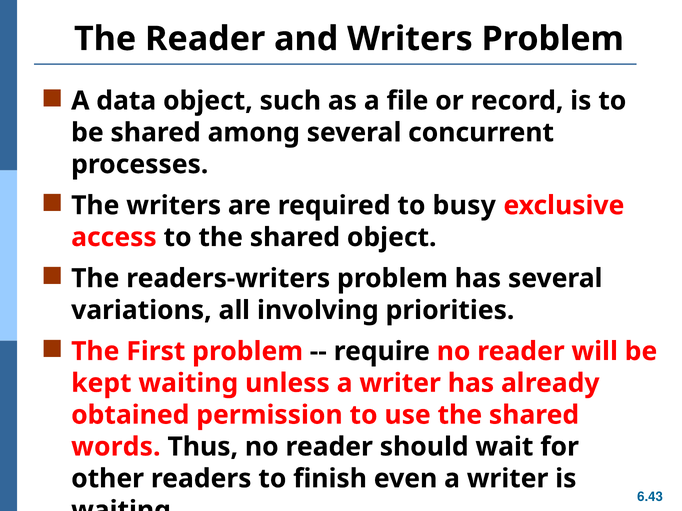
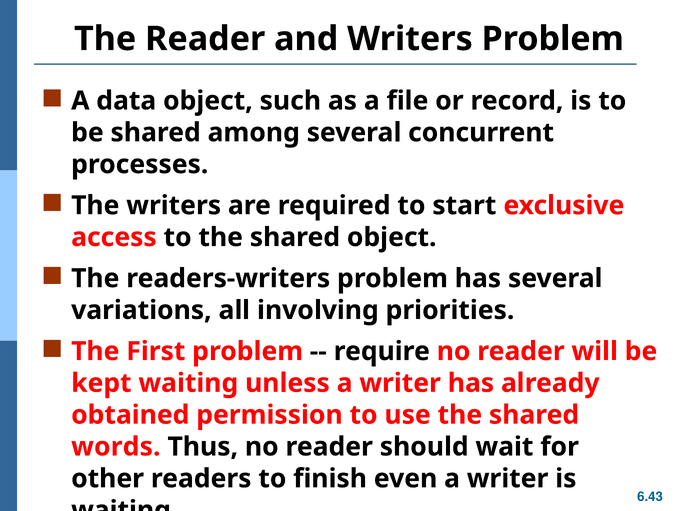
busy: busy -> start
